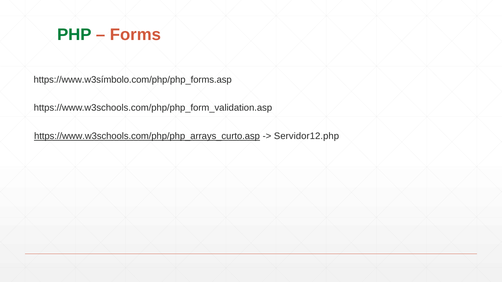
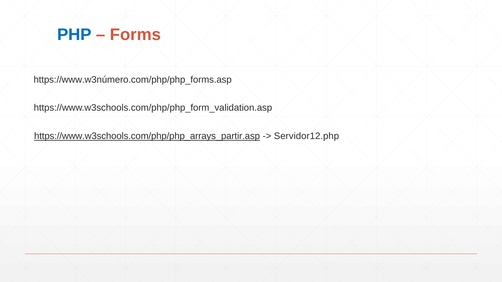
PHP colour: green -> blue
https://www.w3símbolo.com/php/php_forms.asp: https://www.w3símbolo.com/php/php_forms.asp -> https://www.w3número.com/php/php_forms.asp
https://www.w3schools.com/php/php_arrays_curto.asp: https://www.w3schools.com/php/php_arrays_curto.asp -> https://www.w3schools.com/php/php_arrays_partir.asp
